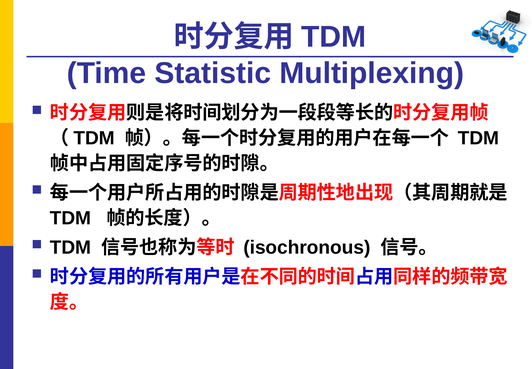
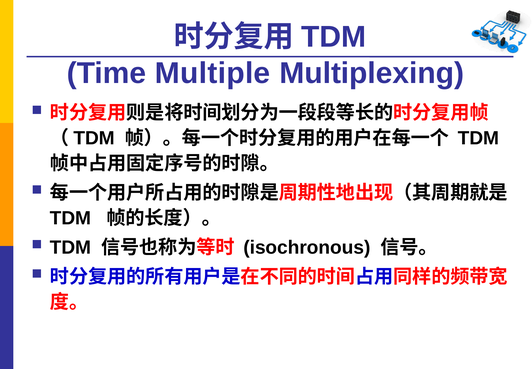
Statistic: Statistic -> Multiple
